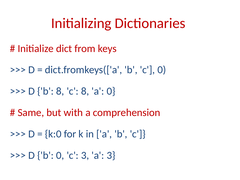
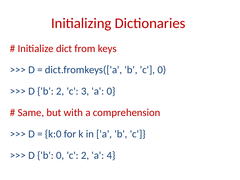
b 8: 8 -> 2
c 8: 8 -> 3
c 3: 3 -> 2
a 3: 3 -> 4
